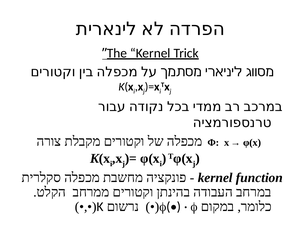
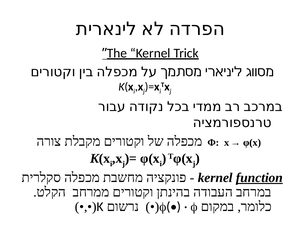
function underline: none -> present
